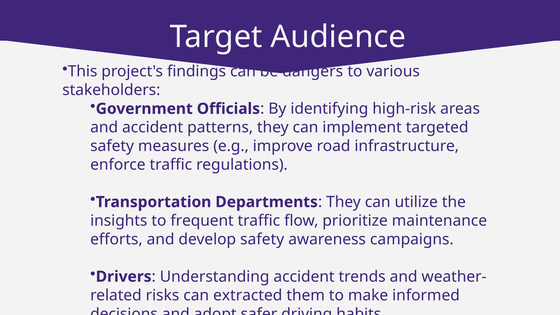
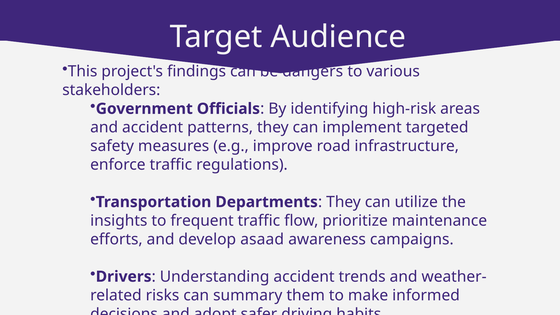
develop safety: safety -> asaad
extracted: extracted -> summary
